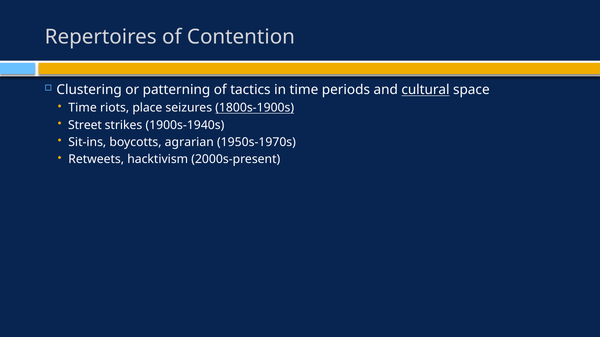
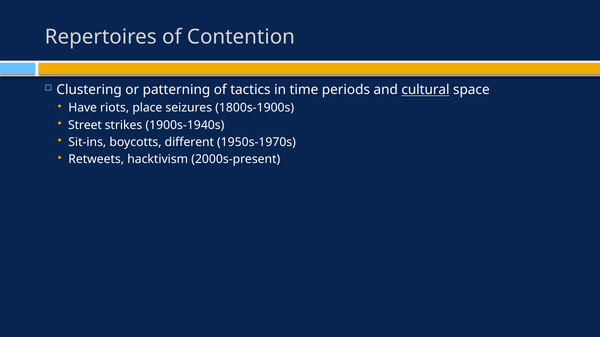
Time at (83, 108): Time -> Have
1800s-1900s underline: present -> none
agrarian: agrarian -> different
